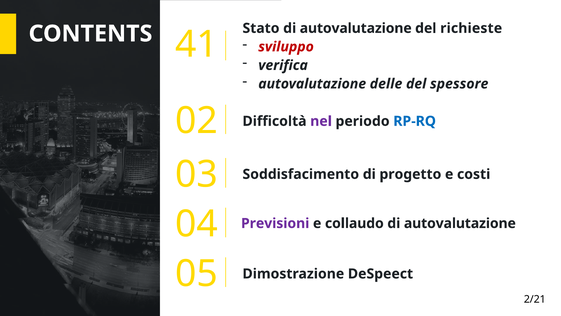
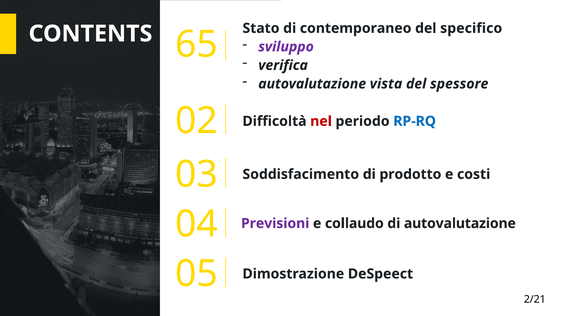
Stato di autovalutazione: autovalutazione -> contemporaneo
richieste: richieste -> specifico
41: 41 -> 65
sviluppo colour: red -> purple
delle: delle -> vista
nel colour: purple -> red
progetto: progetto -> prodotto
